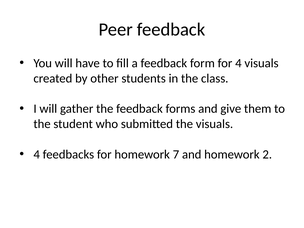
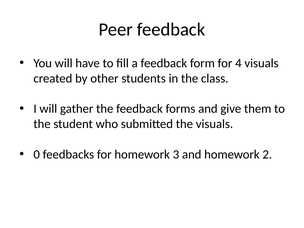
4 at (37, 154): 4 -> 0
7: 7 -> 3
